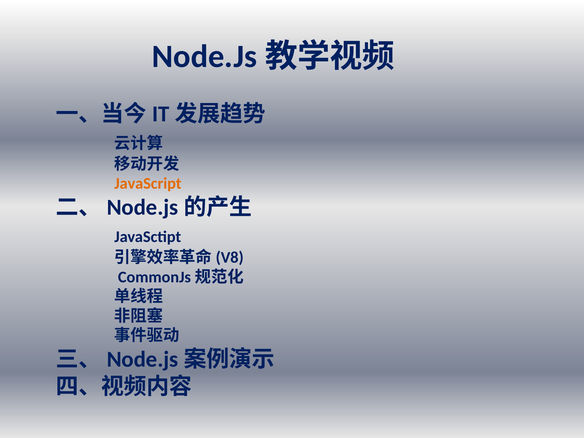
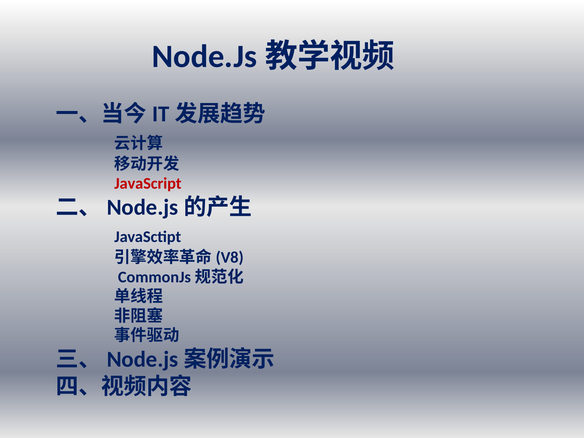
JavaScript colour: orange -> red
